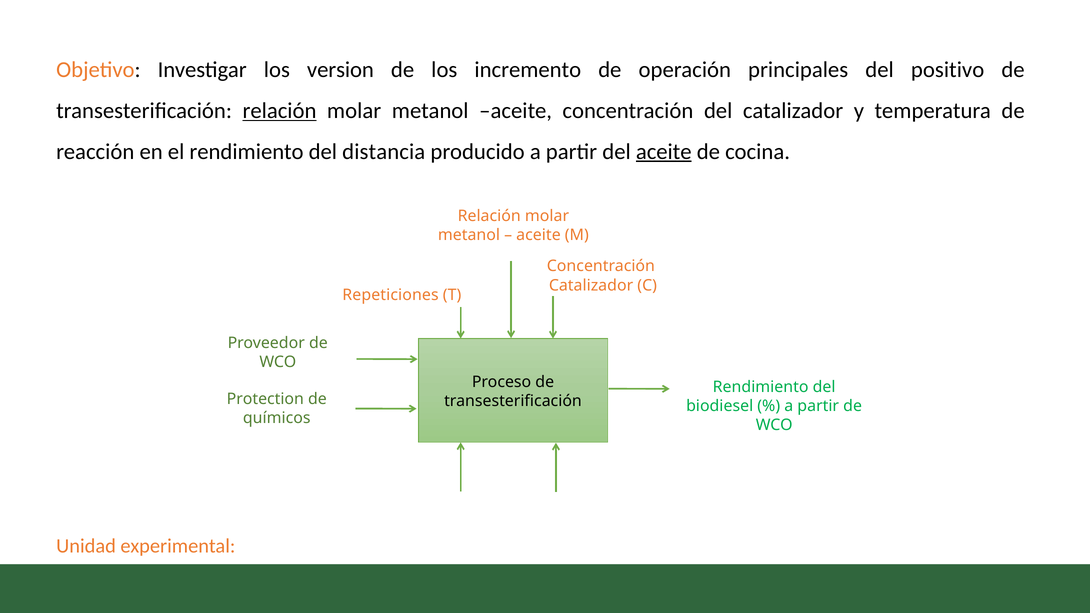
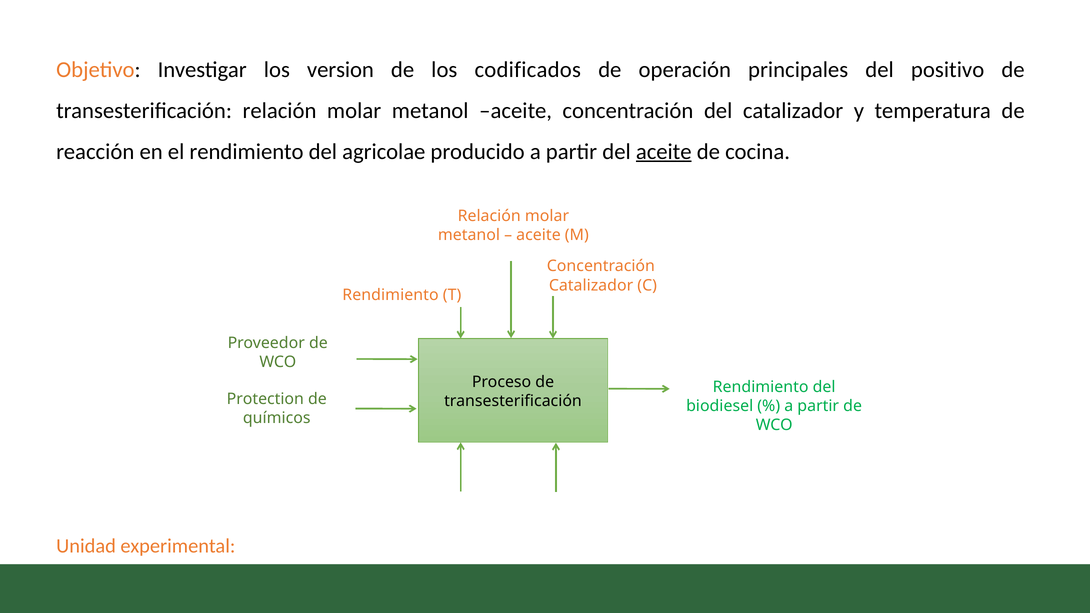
incremento: incremento -> codificados
relación at (279, 111) underline: present -> none
distancia: distancia -> agricolae
Repeticiones at (390, 295): Repeticiones -> Rendimiento
